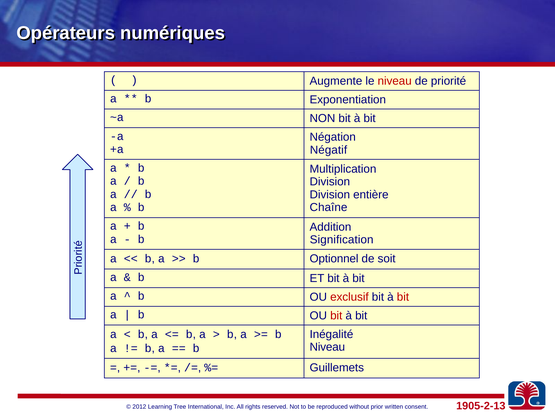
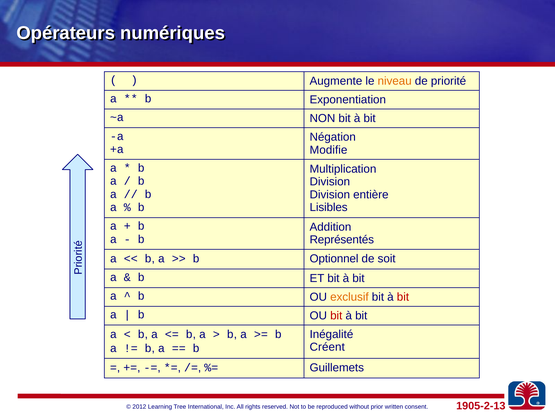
niveau at (395, 81) colour: red -> orange
Négatif: Négatif -> Modifie
Chaîne: Chaîne -> Lisibles
Signification: Signification -> Représentés
exclusif colour: red -> orange
Niveau at (327, 347): Niveau -> Créent
